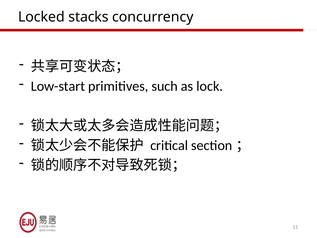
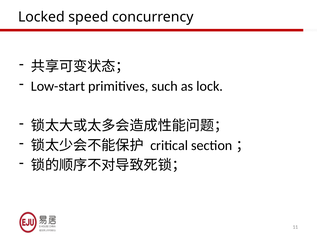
stacks: stacks -> speed
